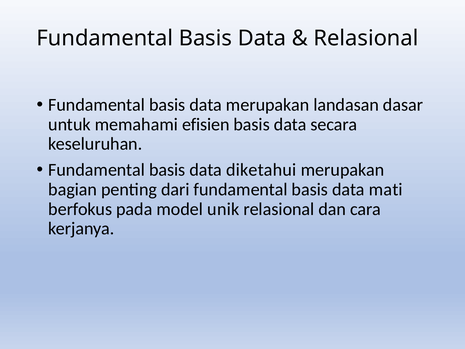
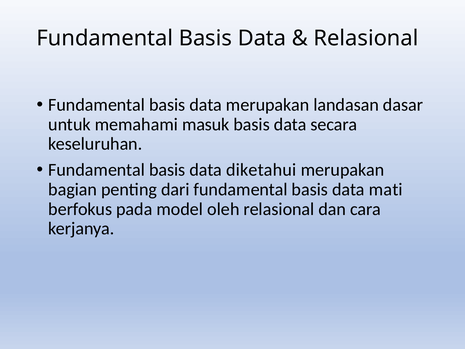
efisien: efisien -> masuk
unik: unik -> oleh
